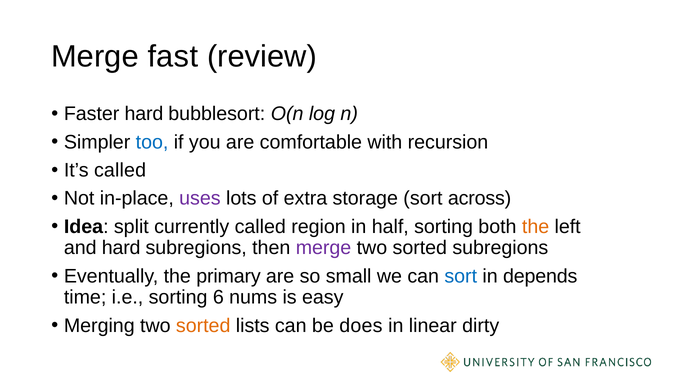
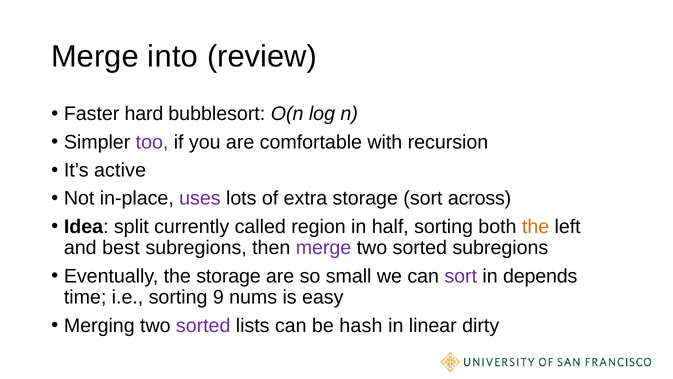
fast: fast -> into
too colour: blue -> purple
It’s called: called -> active
and hard: hard -> best
the primary: primary -> storage
sort at (461, 276) colour: blue -> purple
6: 6 -> 9
sorted at (203, 325) colour: orange -> purple
does: does -> hash
